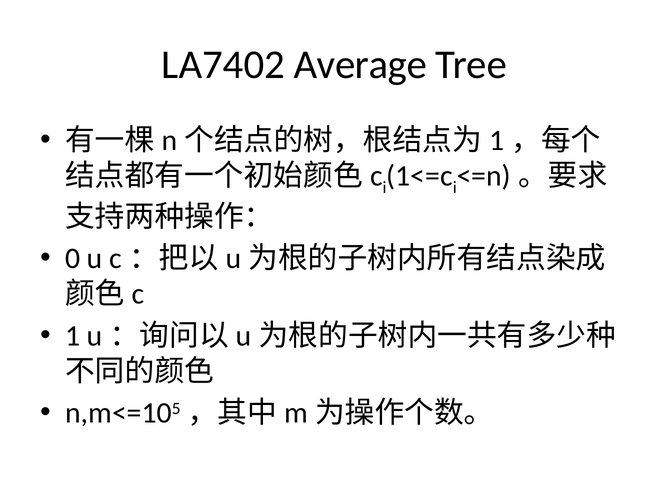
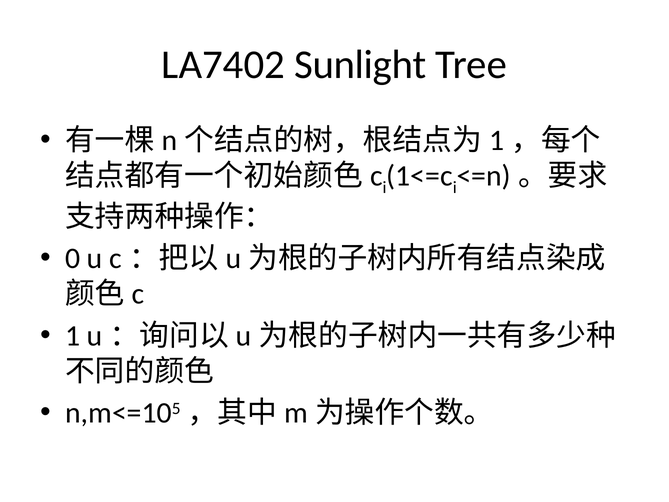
Average: Average -> Sunlight
